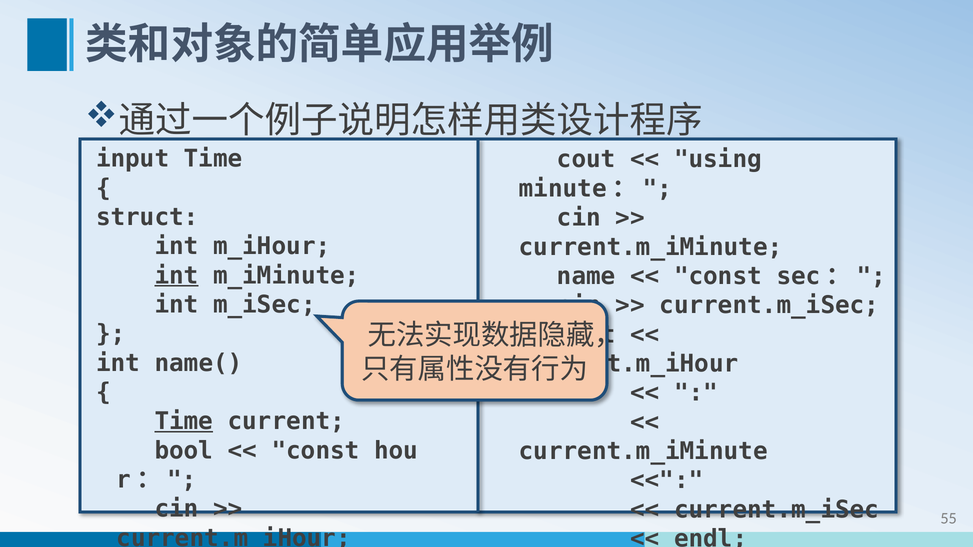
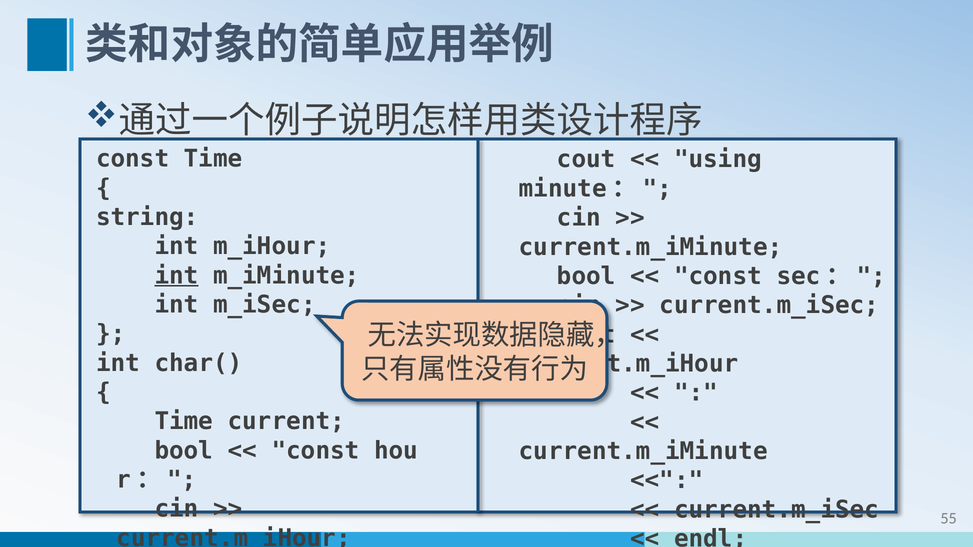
input at (133, 159): input -> const
struct: struct -> string
name at (586, 276): name -> bool
name(: name( -> char(
Time at (184, 422) underline: present -> none
